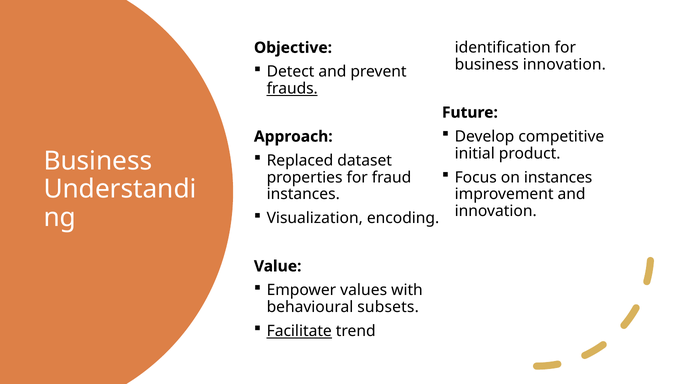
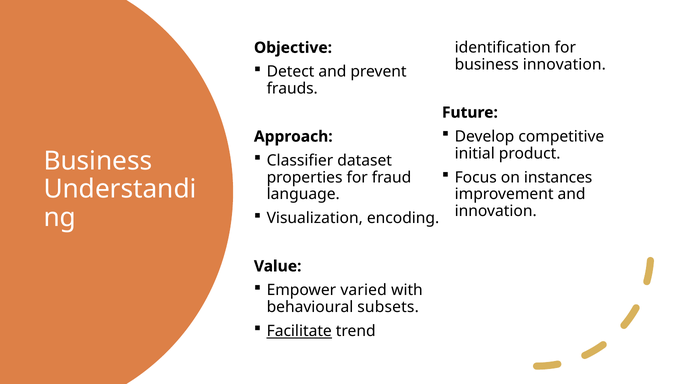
frauds underline: present -> none
Replaced: Replaced -> Classifier
instances at (303, 194): instances -> language
values: values -> varied
